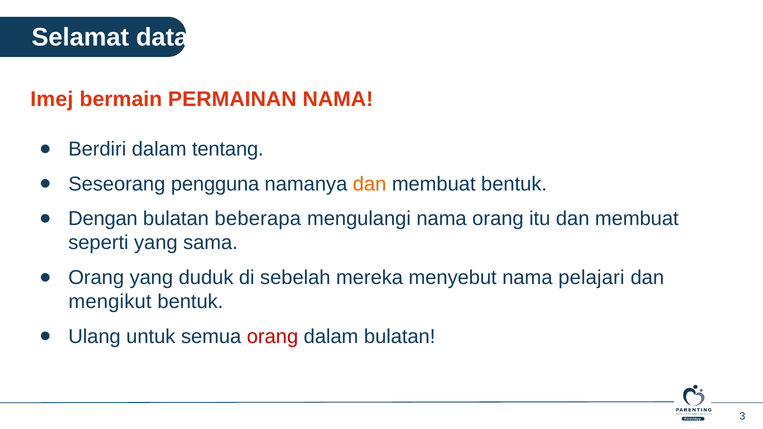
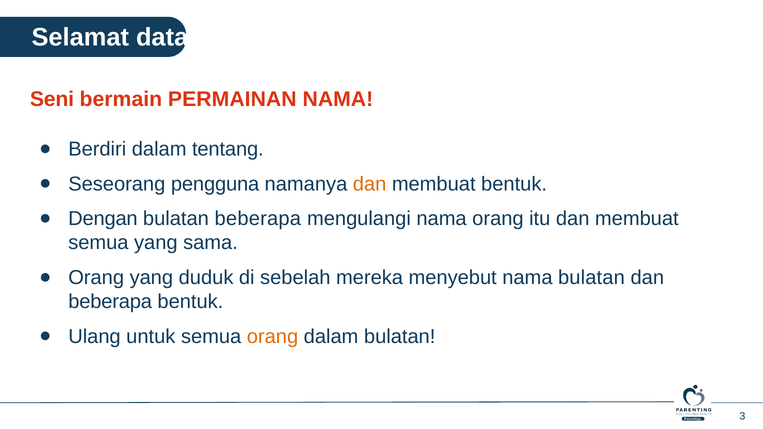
Imej: Imej -> Seni
seperti at (98, 243): seperti -> semua
nama pelajari: pelajari -> bulatan
mengikut at (110, 302): mengikut -> beberapa
orang at (273, 337) colour: red -> orange
